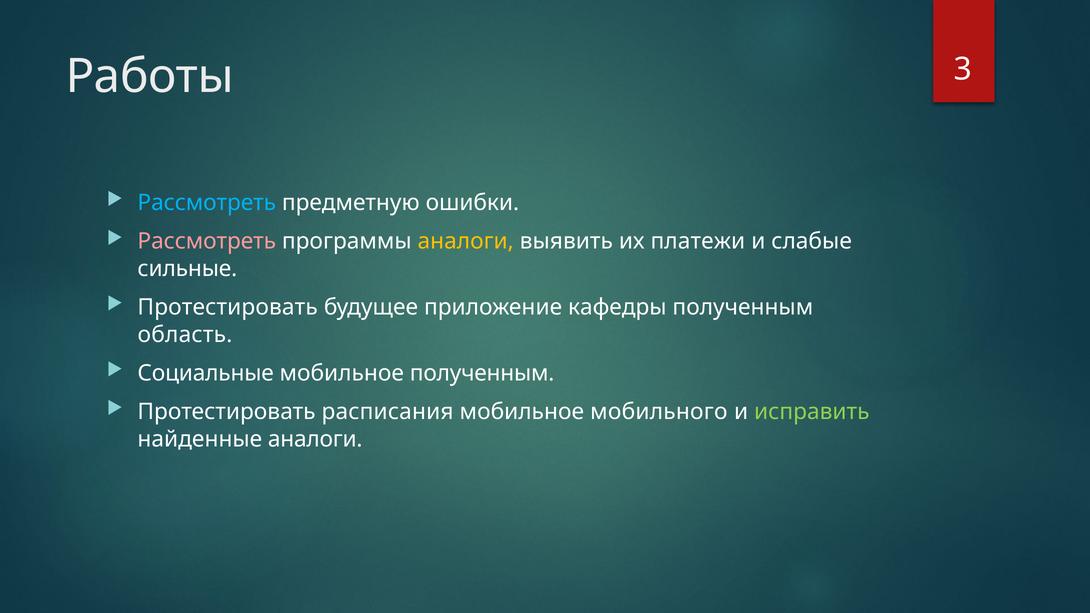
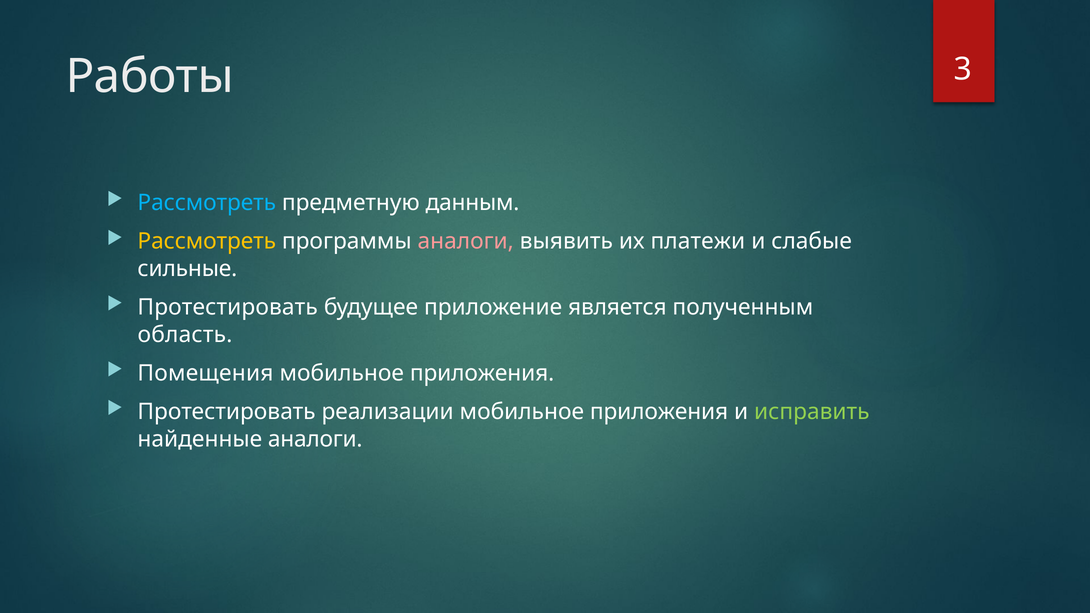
ошибки: ошибки -> данным
Рассмотреть at (207, 241) colour: pink -> yellow
аналоги at (466, 241) colour: yellow -> pink
кафедры: кафедры -> является
Социальные: Социальные -> Помещения
полученным at (482, 373): полученным -> приложения
расписания: расписания -> реализации
мобильного at (659, 412): мобильного -> приложения
